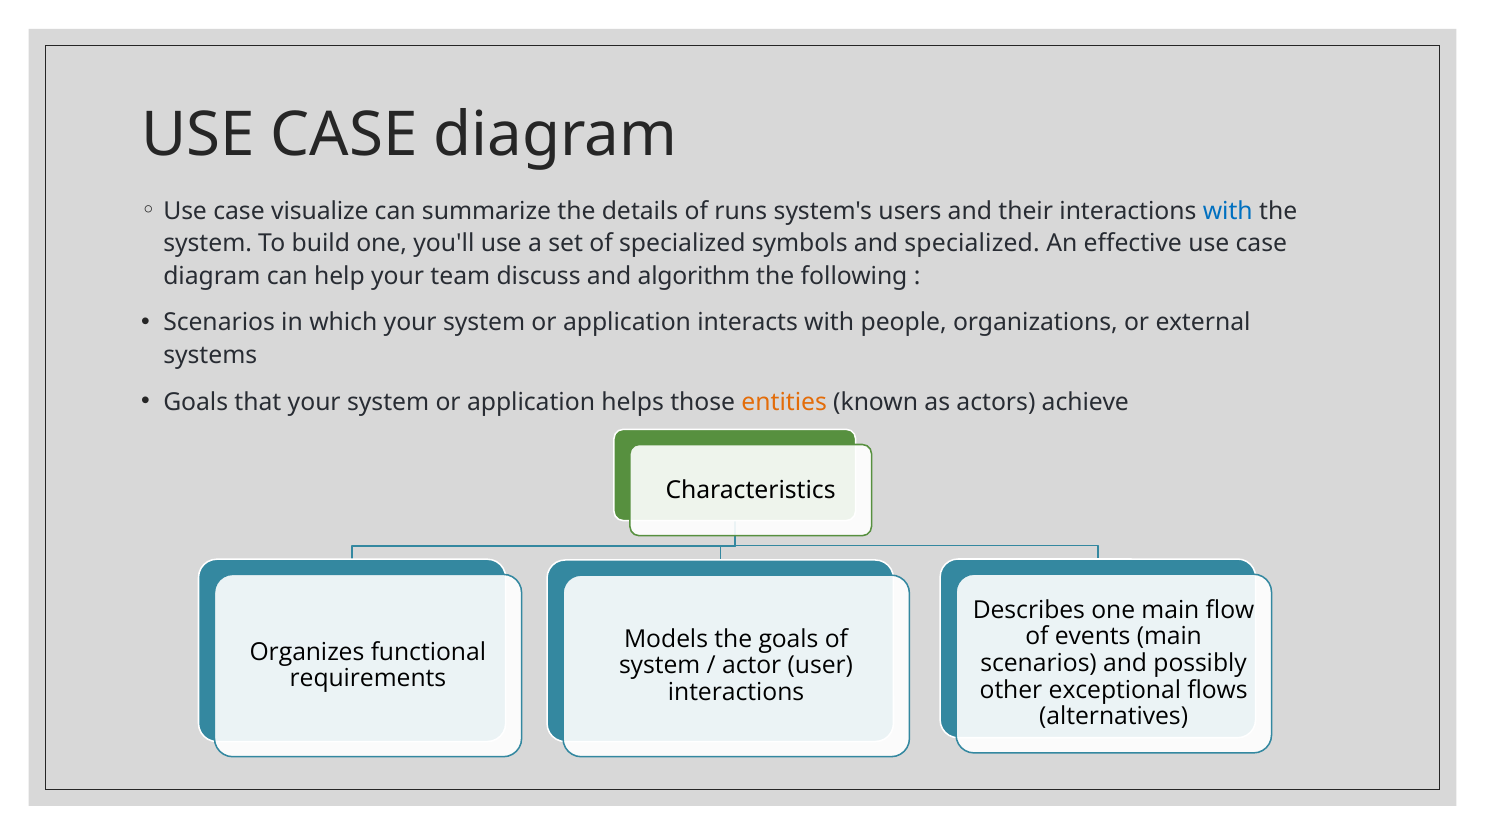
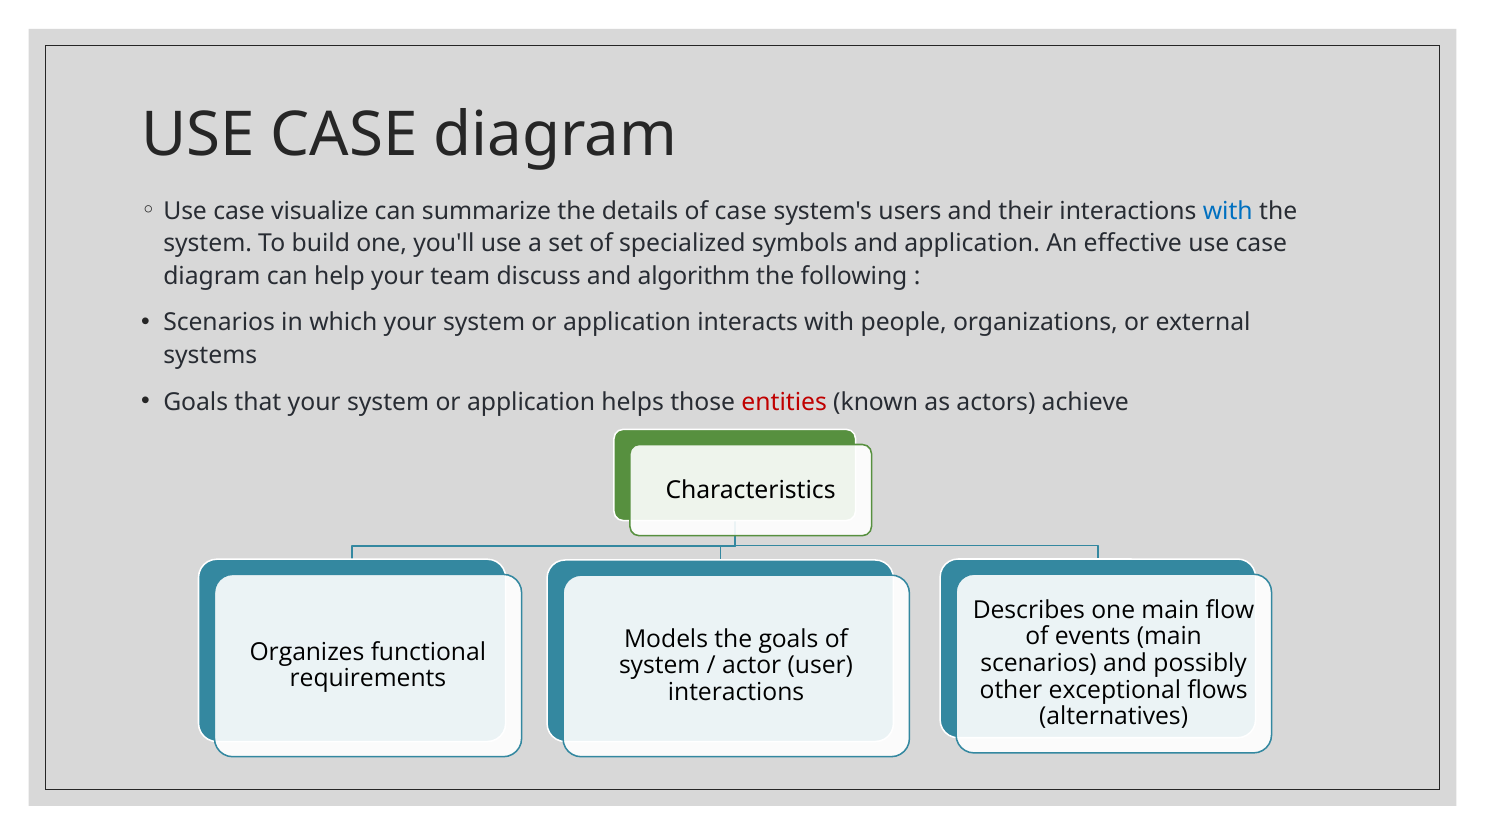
of runs: runs -> case
and specialized: specialized -> application
entities colour: orange -> red
